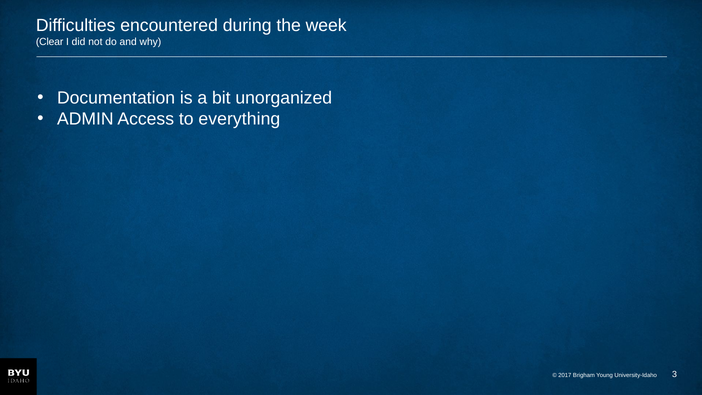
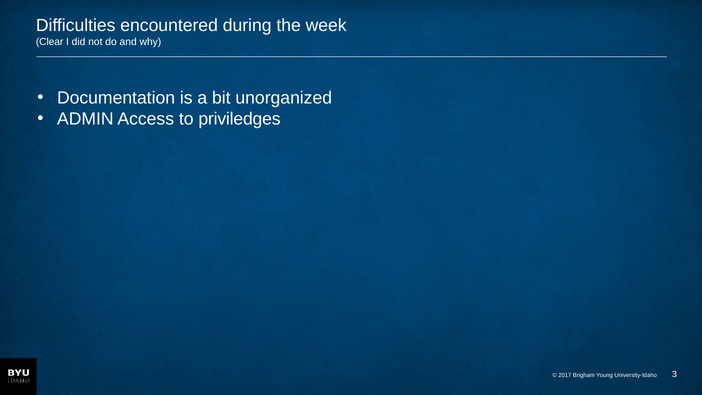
everything: everything -> priviledges
